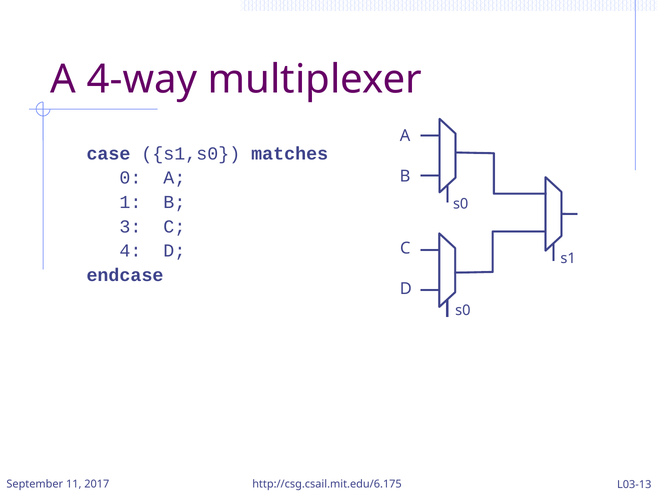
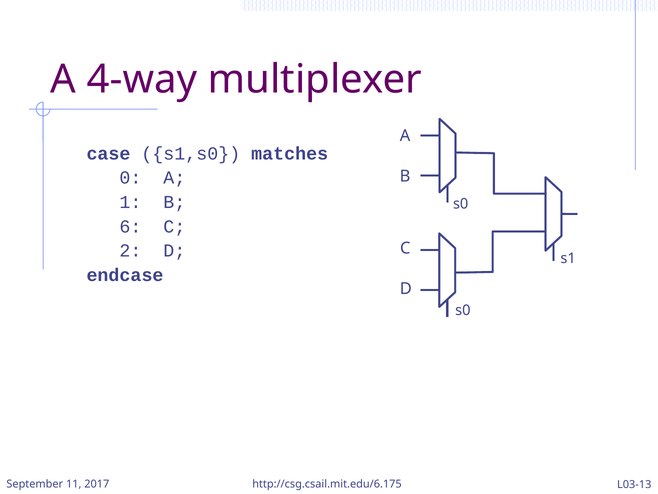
3: 3 -> 6
4: 4 -> 2
